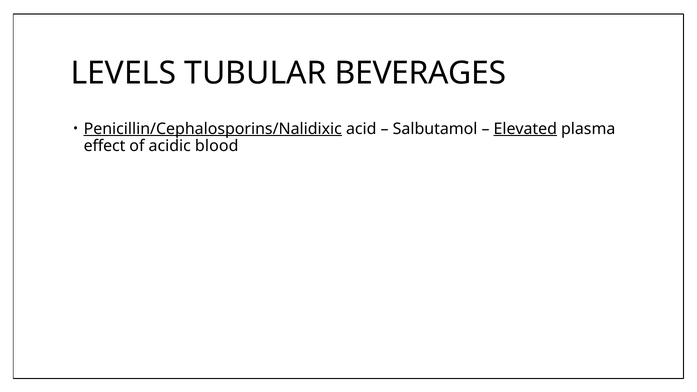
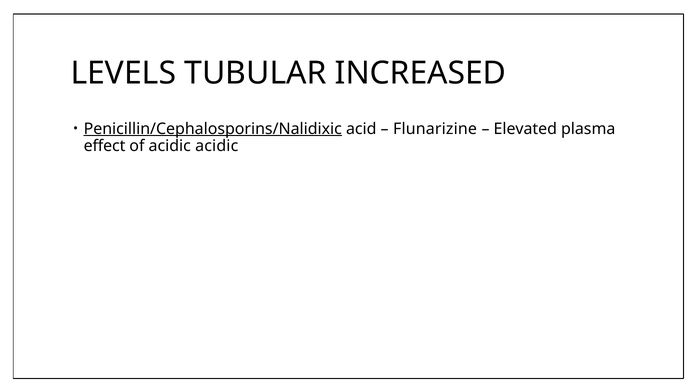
BEVERAGES: BEVERAGES -> INCREASED
Salbutamol: Salbutamol -> Flunarizine
Elevated underline: present -> none
acidic blood: blood -> acidic
